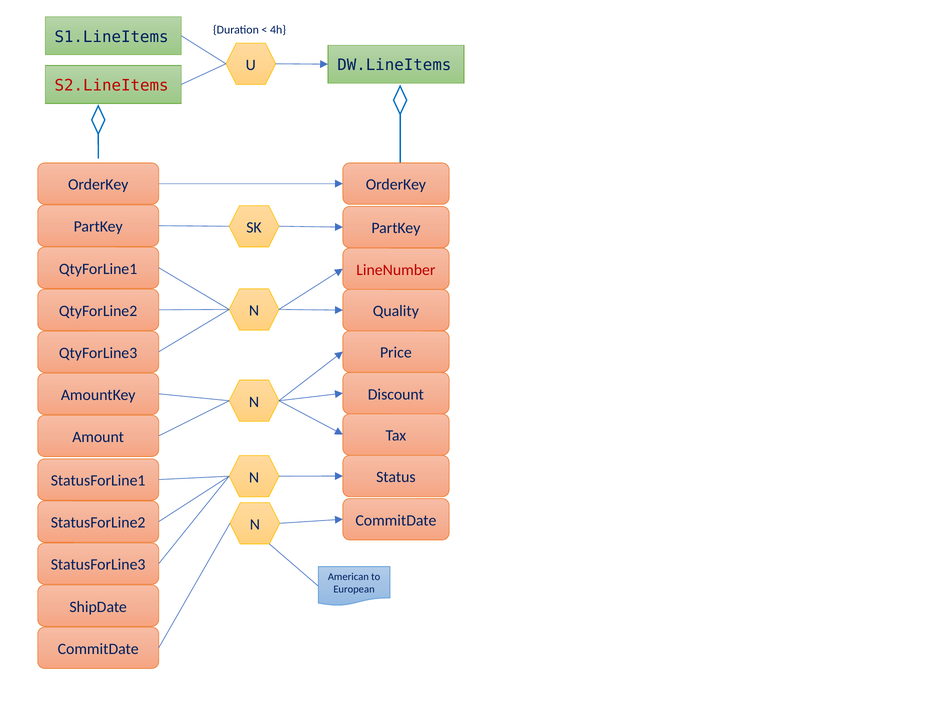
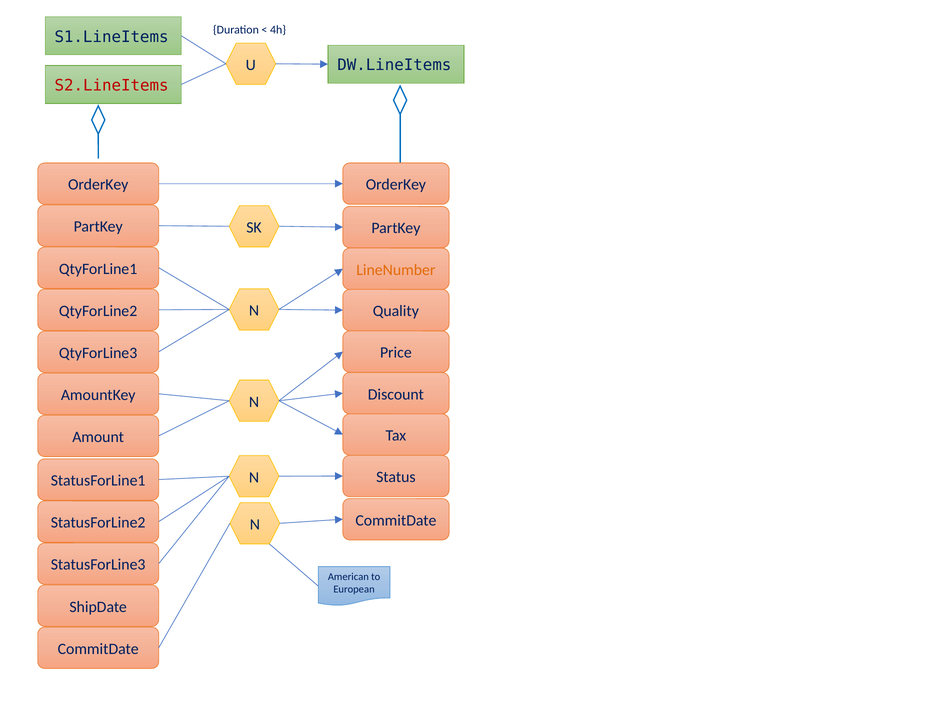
LineNumber colour: red -> orange
